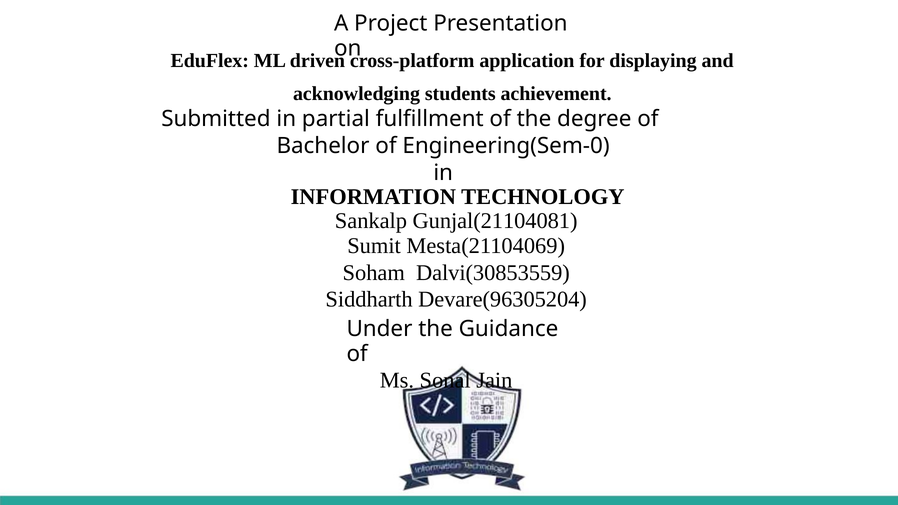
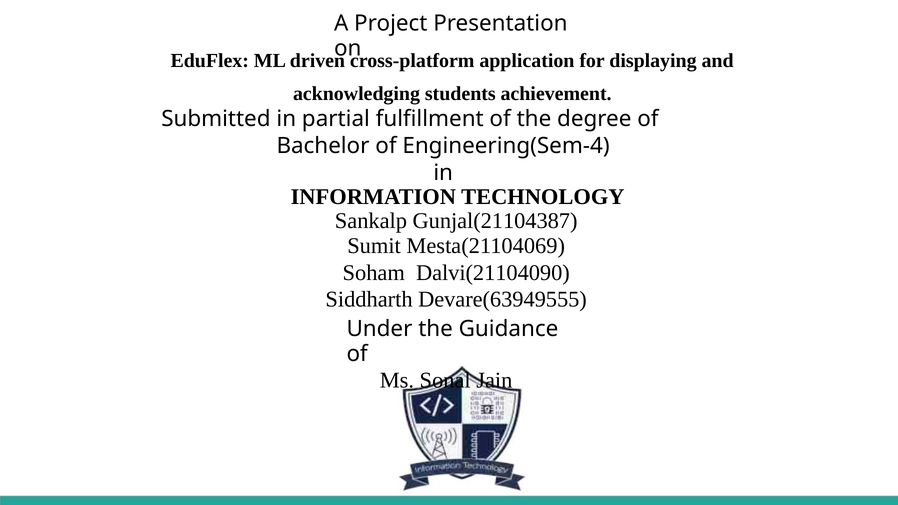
Engineering(Sem-0: Engineering(Sem-0 -> Engineering(Sem-4
Gunjal(21104081: Gunjal(21104081 -> Gunjal(21104387
Dalvi(30853559: Dalvi(30853559 -> Dalvi(21104090
Devare(96305204: Devare(96305204 -> Devare(63949555
